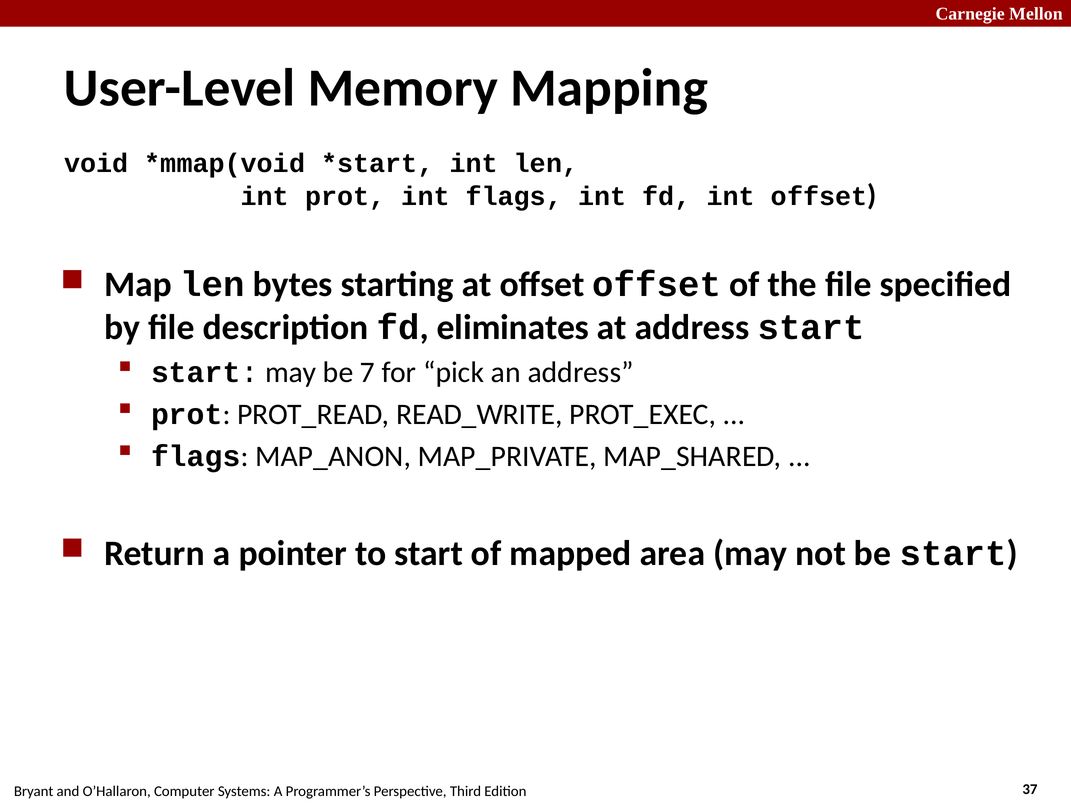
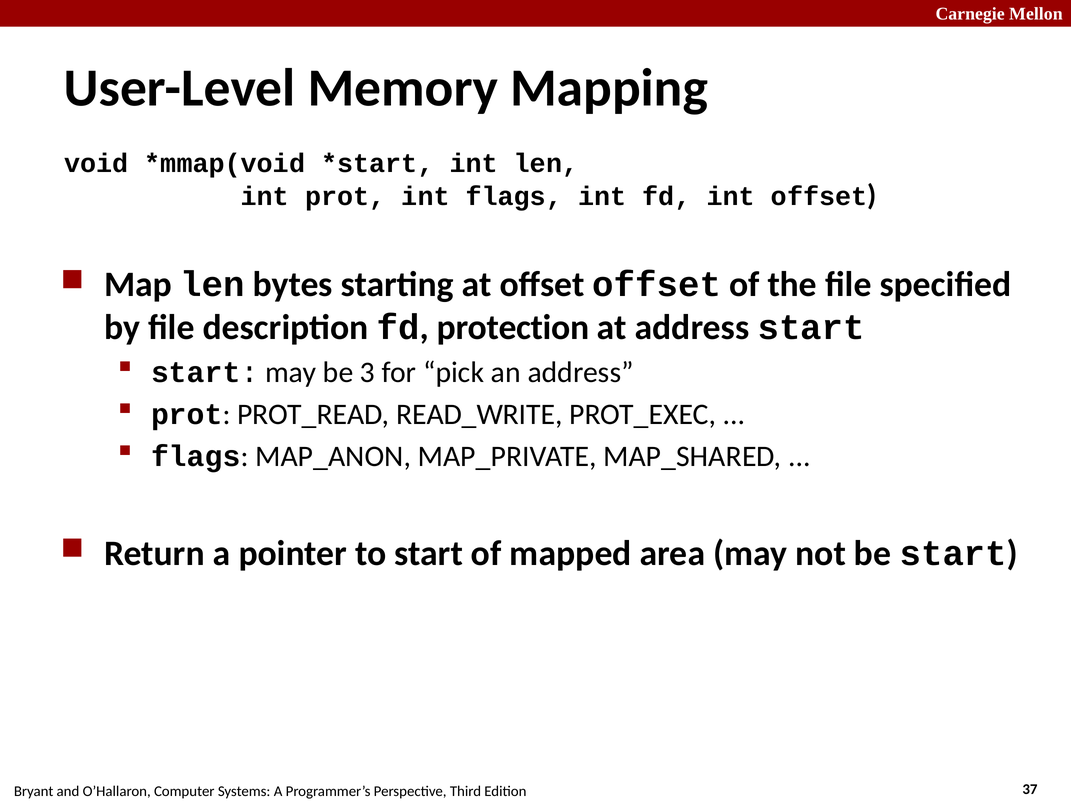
eliminates: eliminates -> protection
7: 7 -> 3
